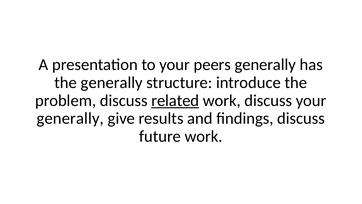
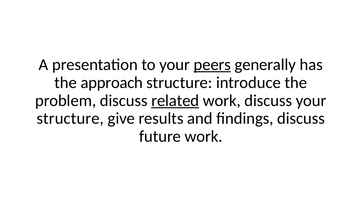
peers underline: none -> present
the generally: generally -> approach
generally at (70, 118): generally -> structure
